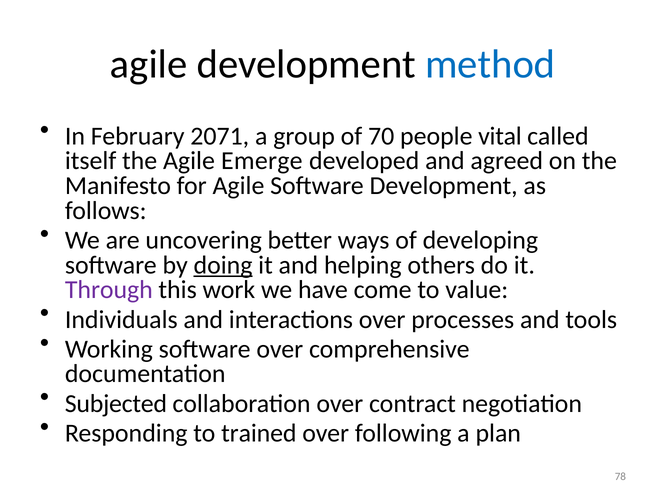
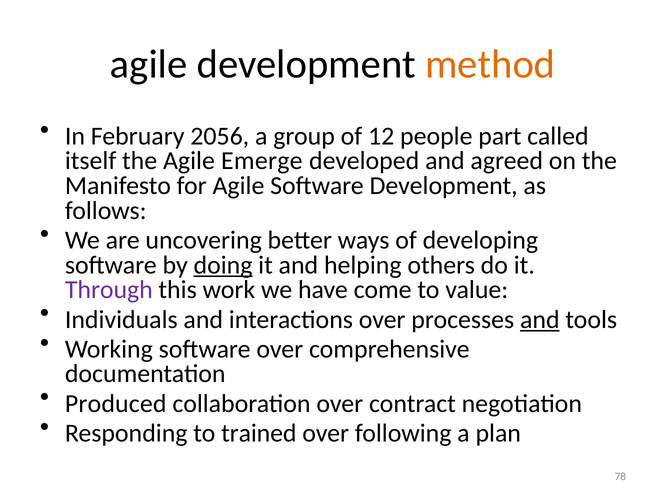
method colour: blue -> orange
2071: 2071 -> 2056
70: 70 -> 12
vital: vital -> part
and at (540, 320) underline: none -> present
Subjected: Subjected -> Produced
